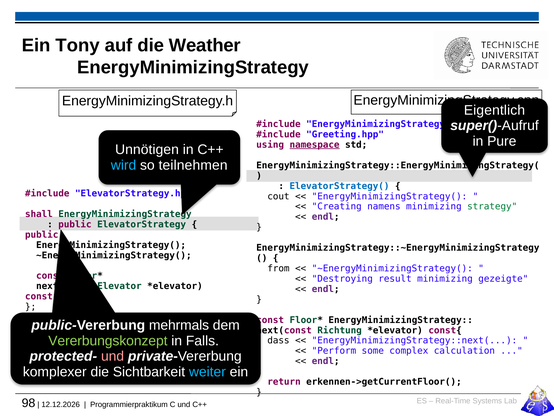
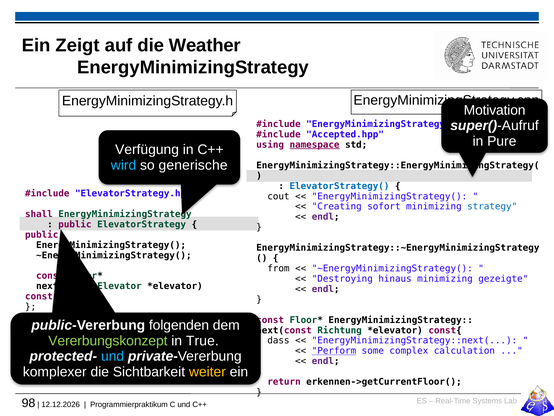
Tony: Tony -> Zeigt
Eigentlich: Eigentlich -> Motivation
Greeting.hpp: Greeting.hpp -> Accepted.hpp
Unnötigen: Unnötigen -> Verfügung
teilnehmen: teilnehmen -> generische
namens: namens -> sofort
strategy colour: green -> blue
result: result -> hinaus
mehrmals: mehrmals -> folgenden
Falls: Falls -> True
Perform underline: none -> present
und at (113, 356) colour: pink -> light blue
weiter colour: light blue -> yellow
